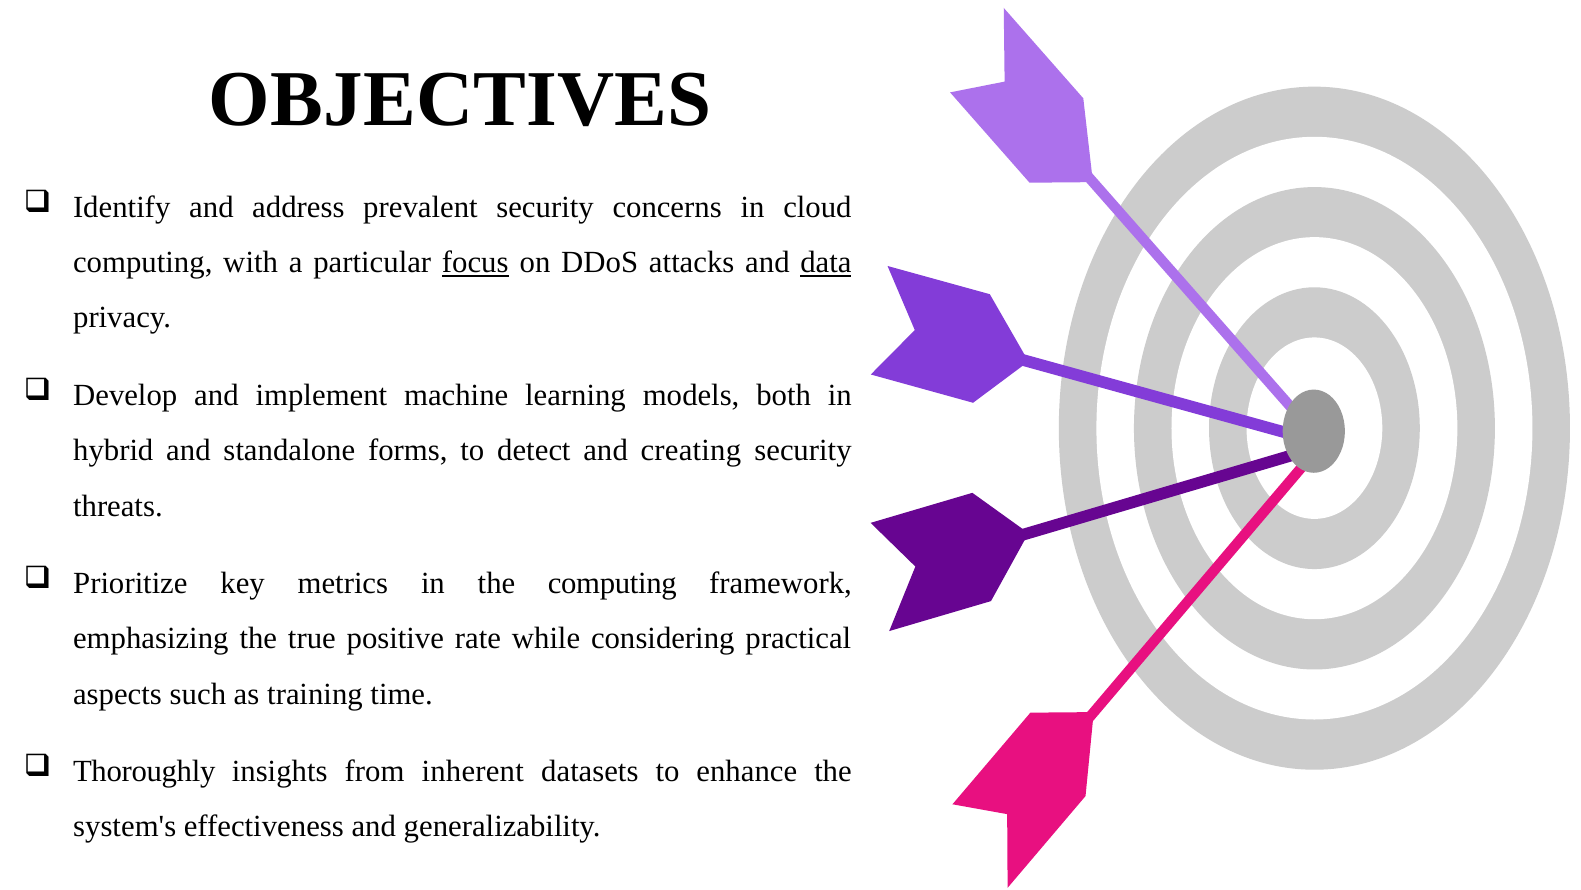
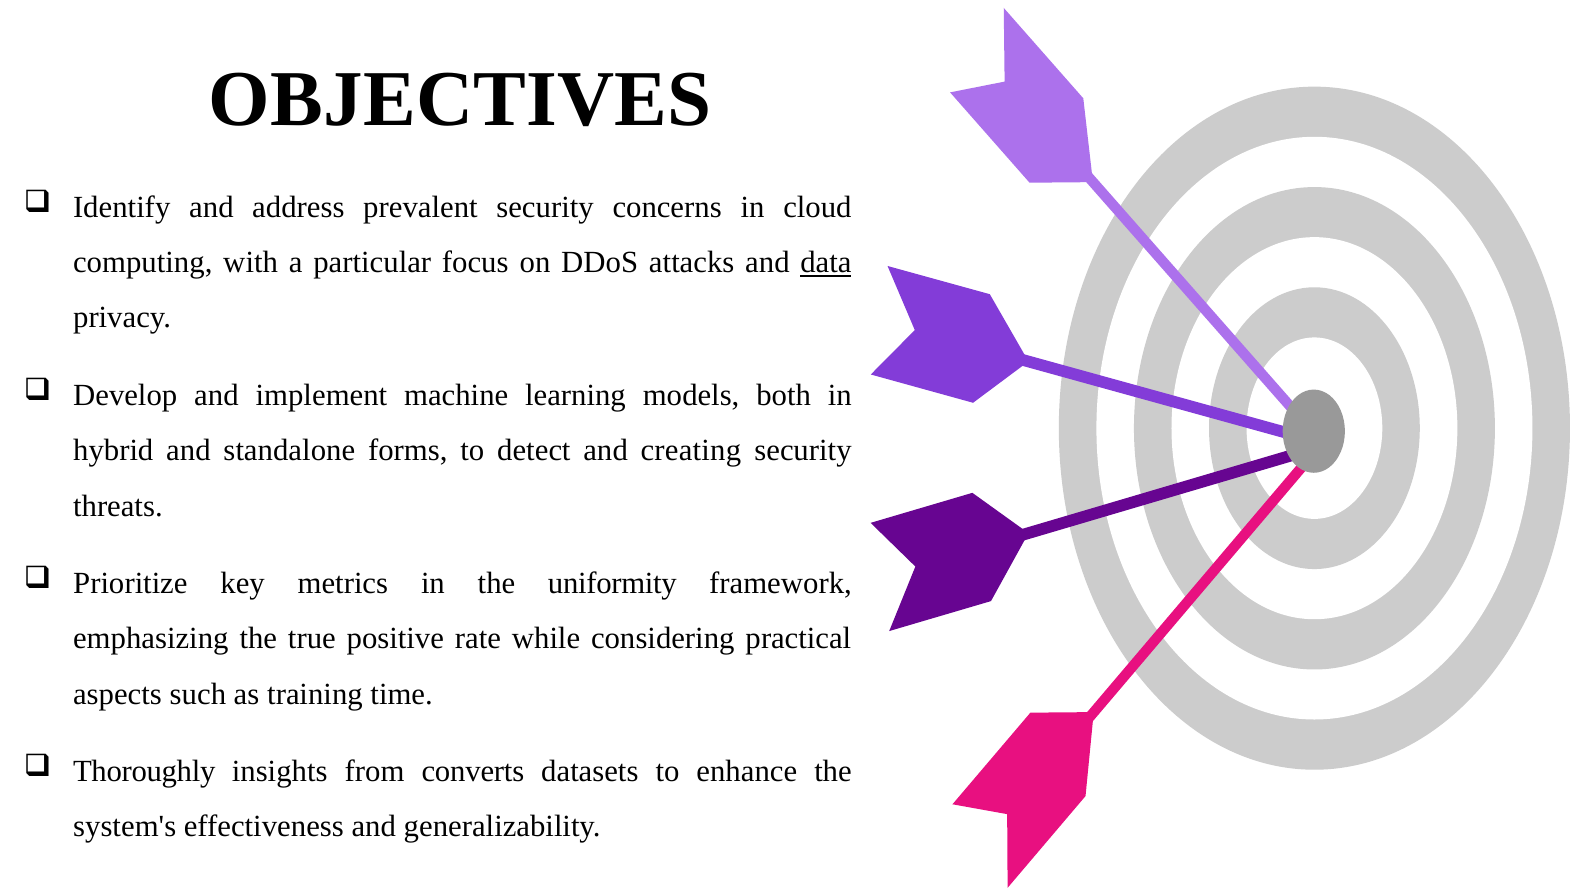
focus underline: present -> none
the computing: computing -> uniformity
inherent: inherent -> converts
